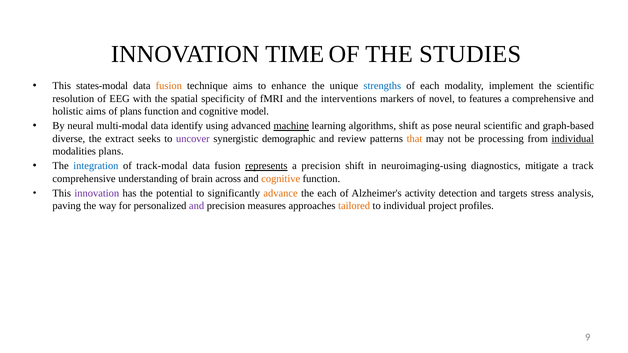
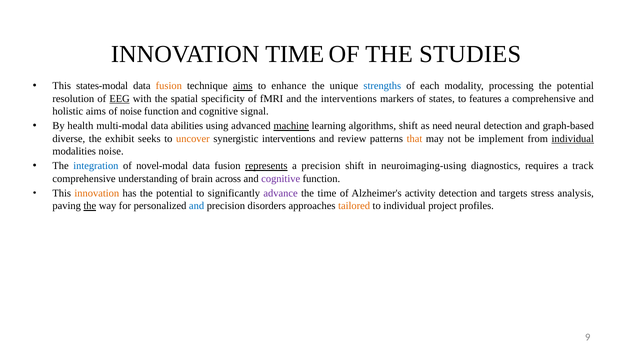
aims at (243, 86) underline: none -> present
implement: implement -> processing
scientific at (575, 86): scientific -> potential
EEG underline: none -> present
novel: novel -> states
of plans: plans -> noise
model: model -> signal
By neural: neural -> health
identify: identify -> abilities
pose: pose -> need
neural scientific: scientific -> detection
extract: extract -> exhibit
uncover colour: purple -> orange
synergistic demographic: demographic -> interventions
processing: processing -> implement
modalities plans: plans -> noise
track-modal: track-modal -> novel-modal
mitigate: mitigate -> requires
cognitive at (281, 179) colour: orange -> purple
innovation at (97, 194) colour: purple -> orange
advance colour: orange -> purple
the each: each -> time
the at (90, 206) underline: none -> present
and at (197, 206) colour: purple -> blue
measures: measures -> disorders
